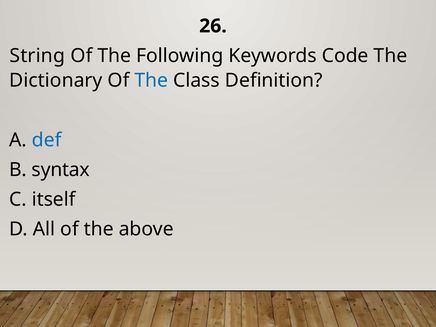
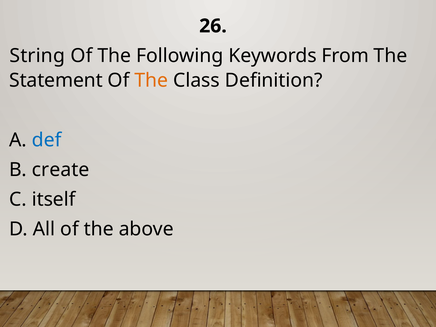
Code: Code -> From
Dictionary: Dictionary -> Statement
The at (151, 81) colour: blue -> orange
syntax: syntax -> create
